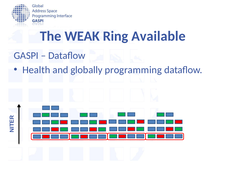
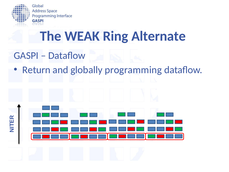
Available: Available -> Alternate
Health: Health -> Return
